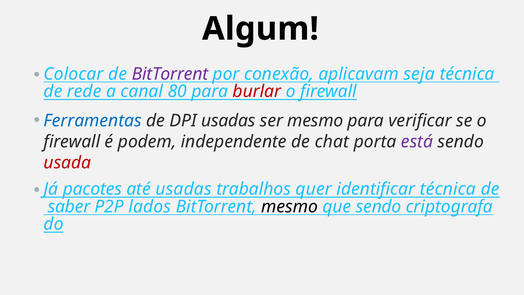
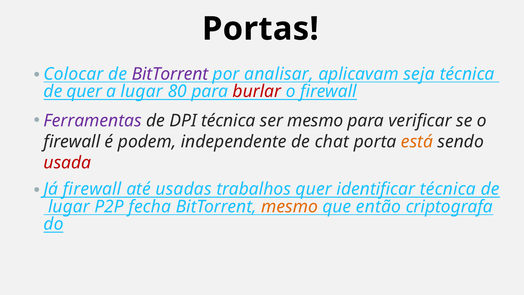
Algum: Algum -> Portas
conexão: conexão -> analisar
de rede: rede -> quer
a canal: canal -> lugar
Ferramentas colour: blue -> purple
DPI usadas: usadas -> técnica
está colour: purple -> orange
Já pacotes: pacotes -> firewall
saber at (69, 207): saber -> lugar
lados: lados -> fecha
mesmo at (290, 207) colour: black -> orange
que sendo: sendo -> então
